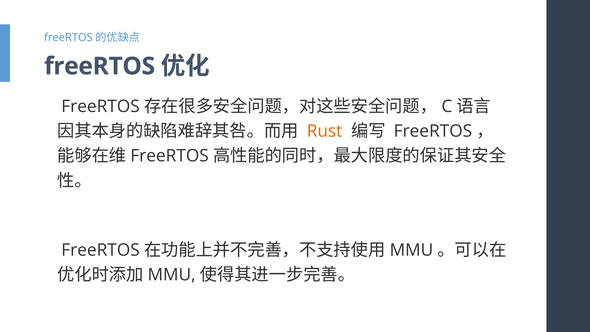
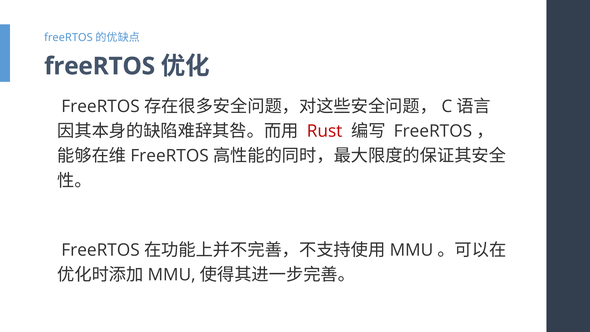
Rust colour: orange -> red
